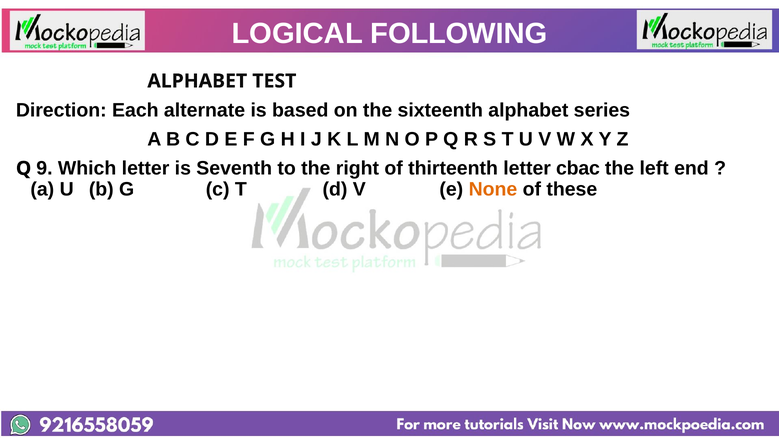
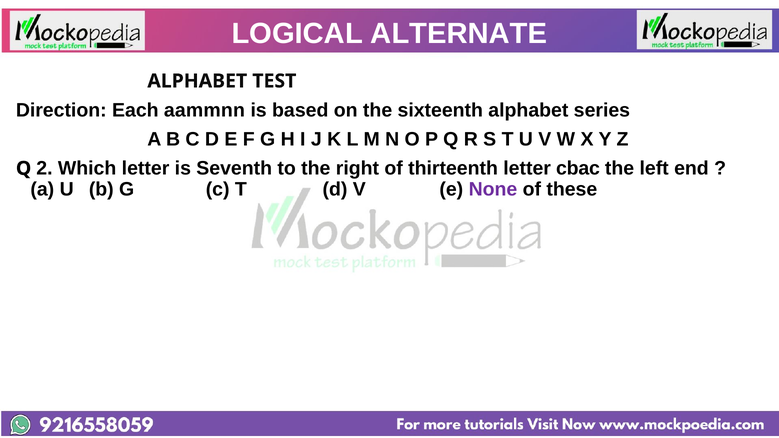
FOLLOWING: FOLLOWING -> ALTERNATE
alternate: alternate -> aammnn
9: 9 -> 2
None colour: orange -> purple
